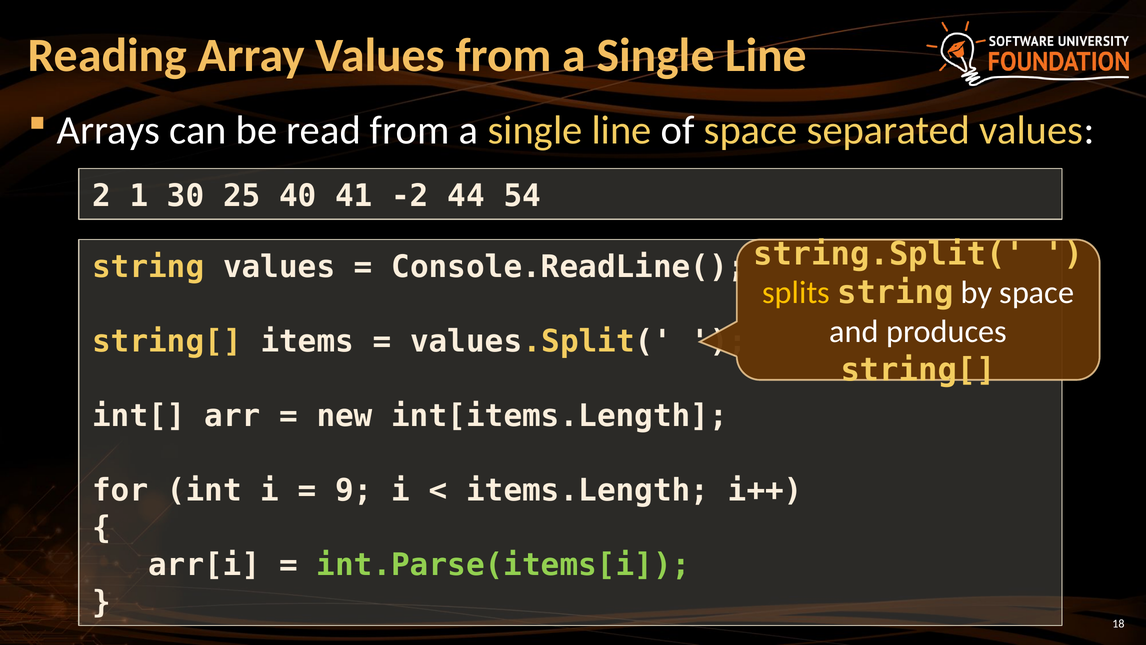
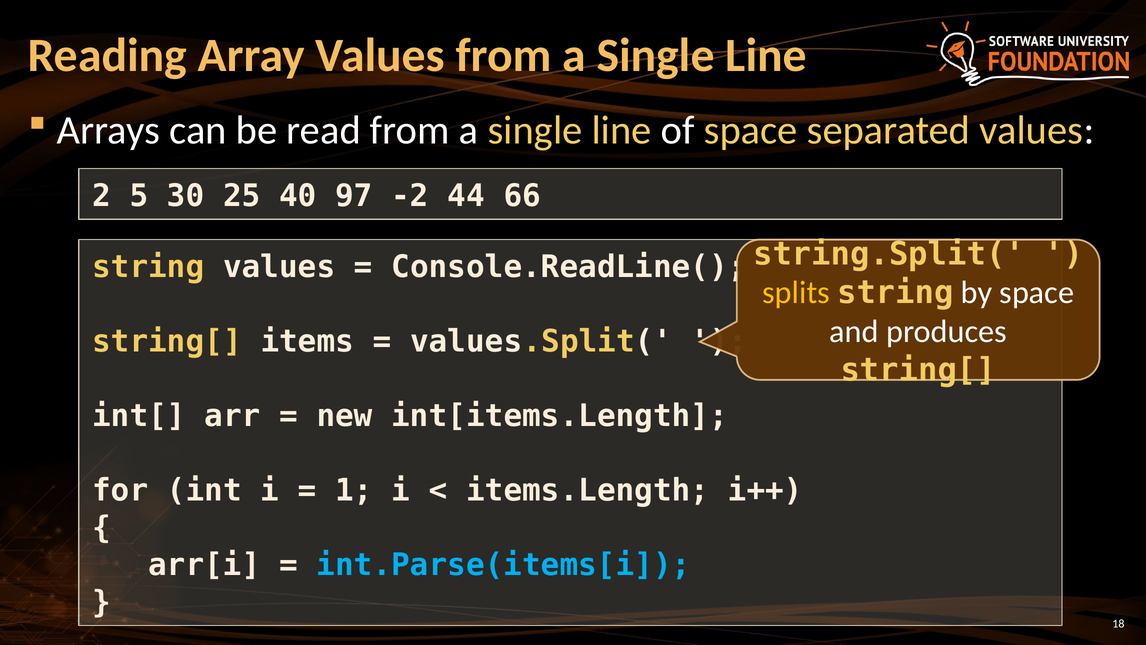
1: 1 -> 5
41: 41 -> 97
54: 54 -> 66
9: 9 -> 1
int.Parse(items[i colour: light green -> light blue
